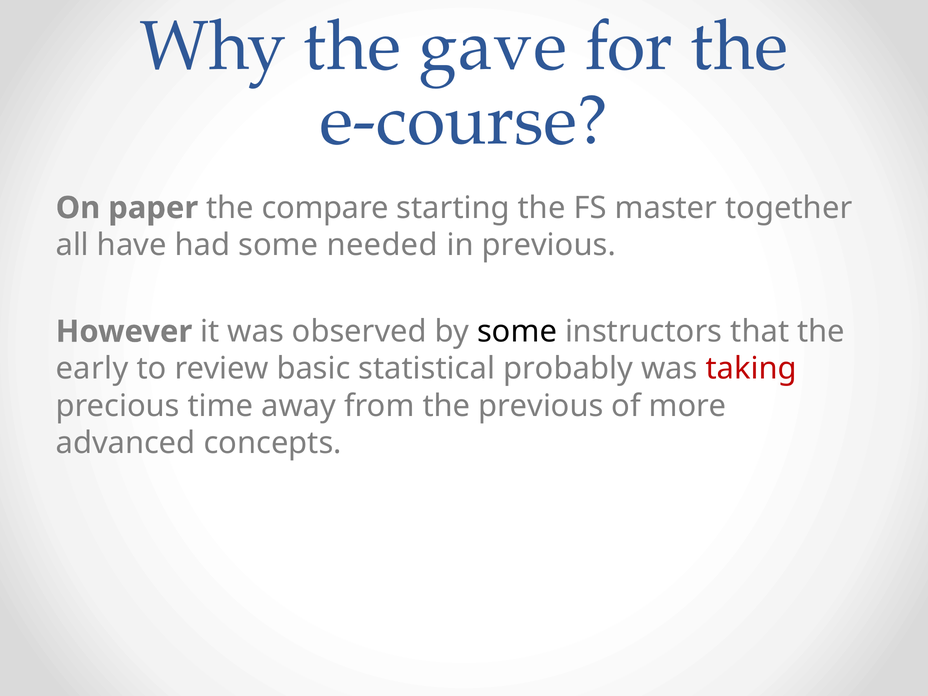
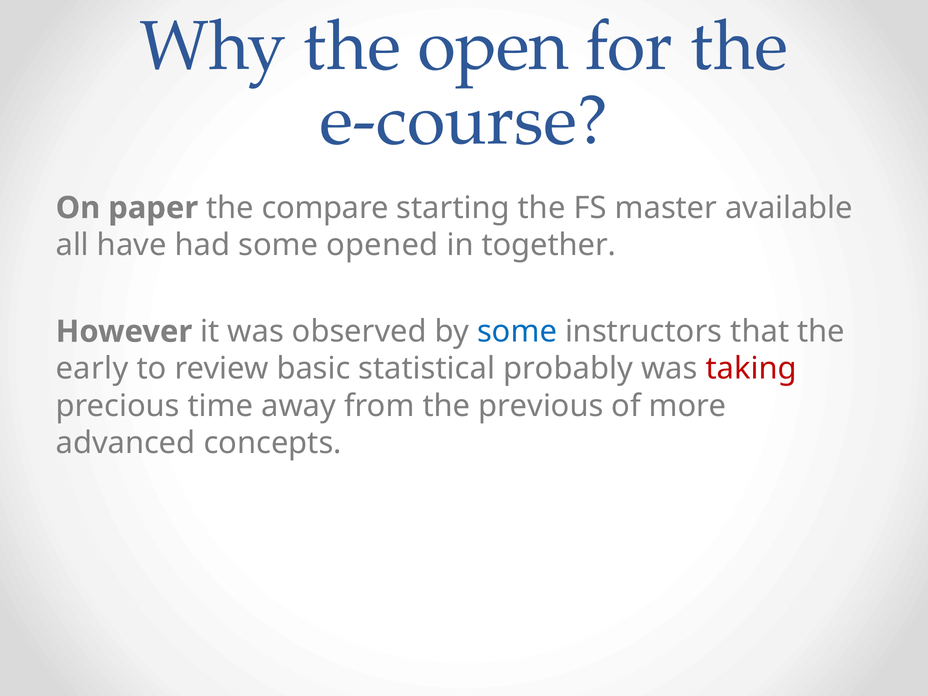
gave: gave -> open
together: together -> available
needed: needed -> opened
in previous: previous -> together
some at (517, 332) colour: black -> blue
